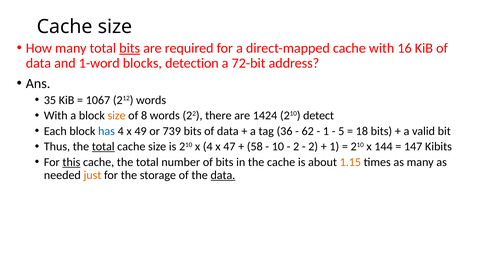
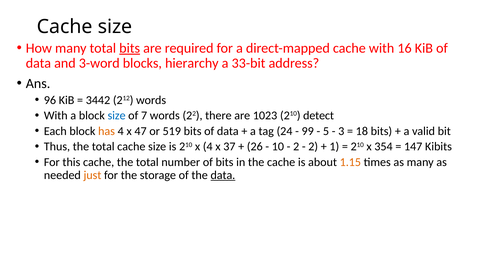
1-word: 1-word -> 3-word
detection: detection -> hierarchy
72-bit: 72-bit -> 33-bit
35: 35 -> 96
1067: 1067 -> 3442
size at (117, 116) colour: orange -> blue
8: 8 -> 7
1424: 1424 -> 1023
has colour: blue -> orange
49: 49 -> 47
739: 739 -> 519
36: 36 -> 24
62: 62 -> 99
1 at (326, 131): 1 -> 5
5: 5 -> 3
total at (103, 147) underline: present -> none
47: 47 -> 37
58: 58 -> 26
144: 144 -> 354
this underline: present -> none
